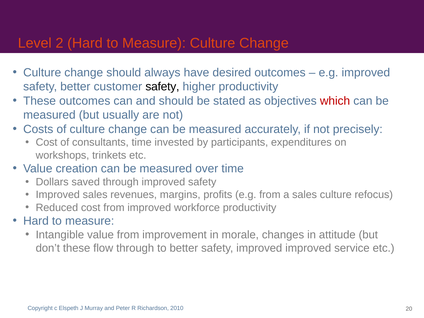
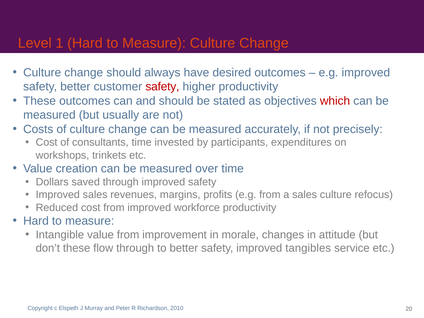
2: 2 -> 1
safety at (162, 87) colour: black -> red
improved improved: improved -> tangibles
